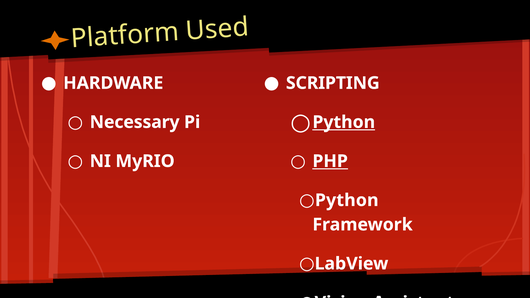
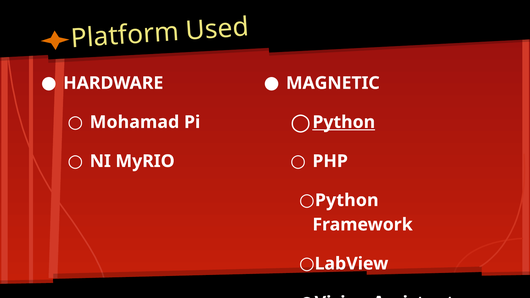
SCRIPTING: SCRIPTING -> MAGNETIC
Necessary: Necessary -> Mohamad
PHP underline: present -> none
